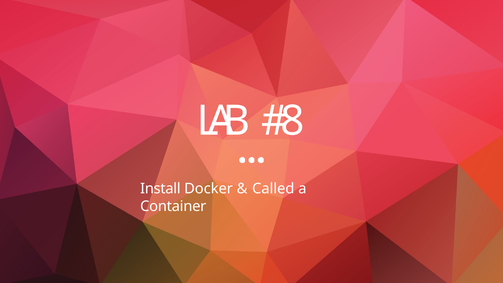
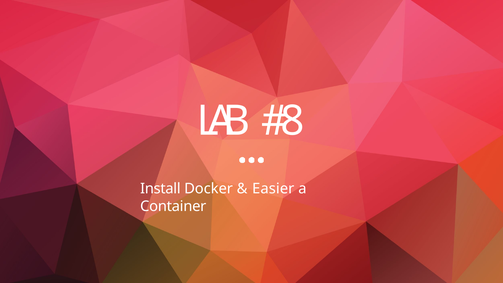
Called: Called -> Easier
